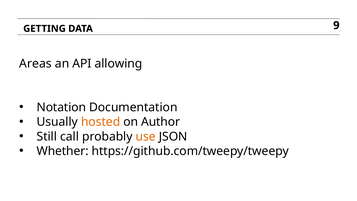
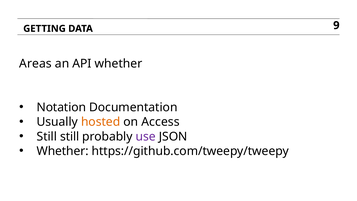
API allowing: allowing -> whether
Author: Author -> Access
Still call: call -> still
use colour: orange -> purple
